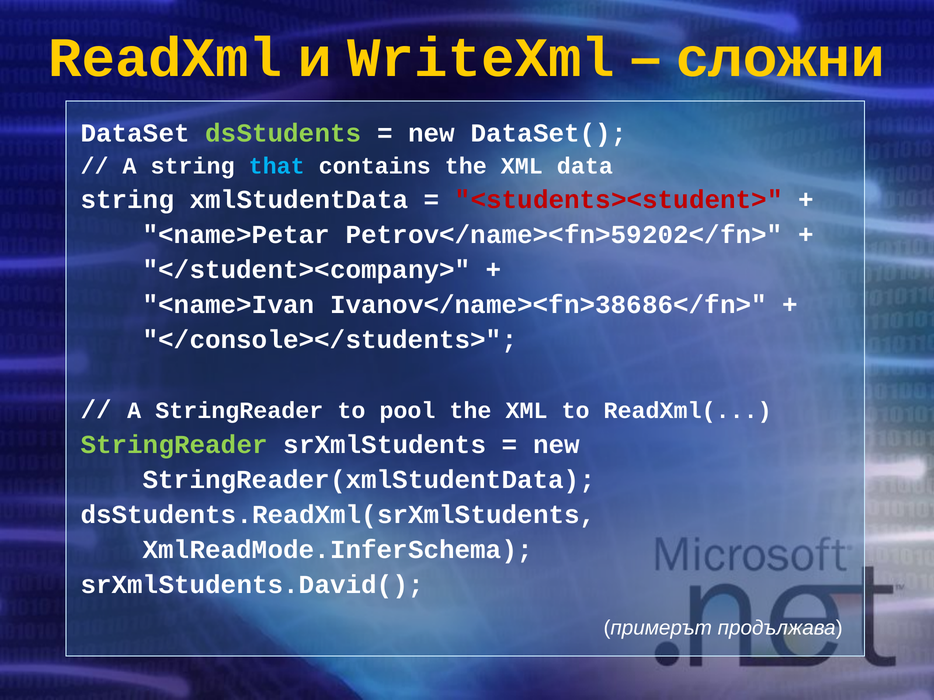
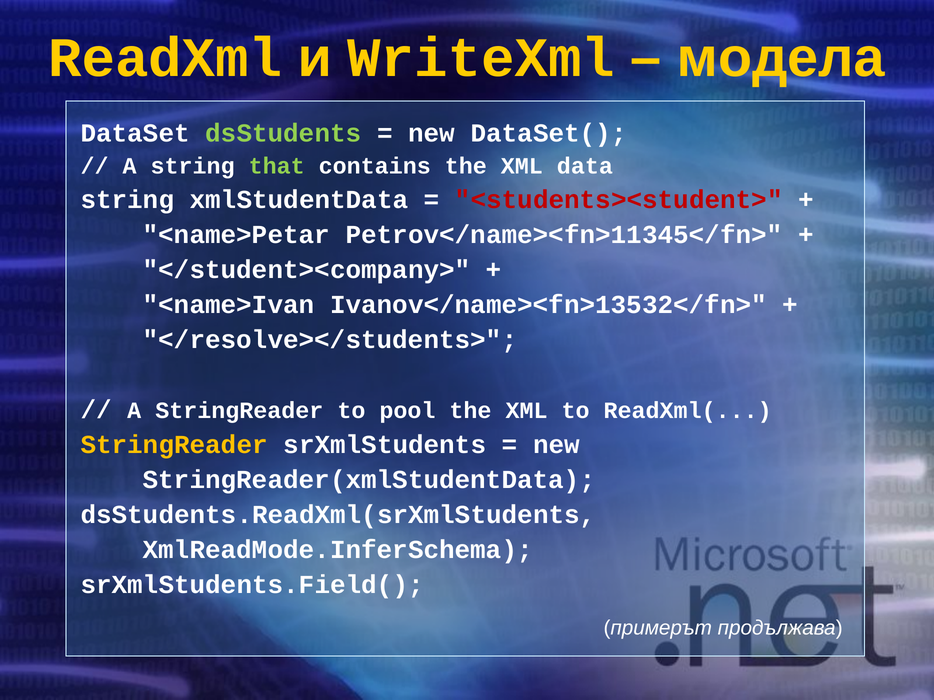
сложни: сложни -> модела
that colour: light blue -> light green
Petrov</name><fn>59202</fn>: Petrov</name><fn>59202</fn> -> Petrov</name><fn>11345</fn>
Ivanov</name><fn>38686</fn>: Ivanov</name><fn>38686</fn> -> Ivanov</name><fn>13532</fn>
</console></students>: </console></students> -> </resolve></students>
StringReader at (174, 445) colour: light green -> yellow
srXmlStudents.David(: srXmlStudents.David( -> srXmlStudents.Field(
